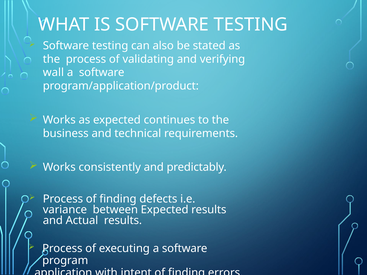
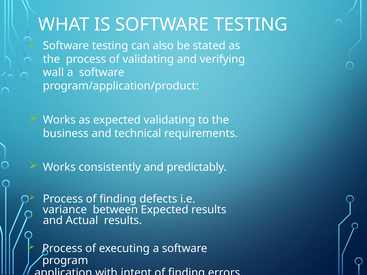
expected continues: continues -> validating
